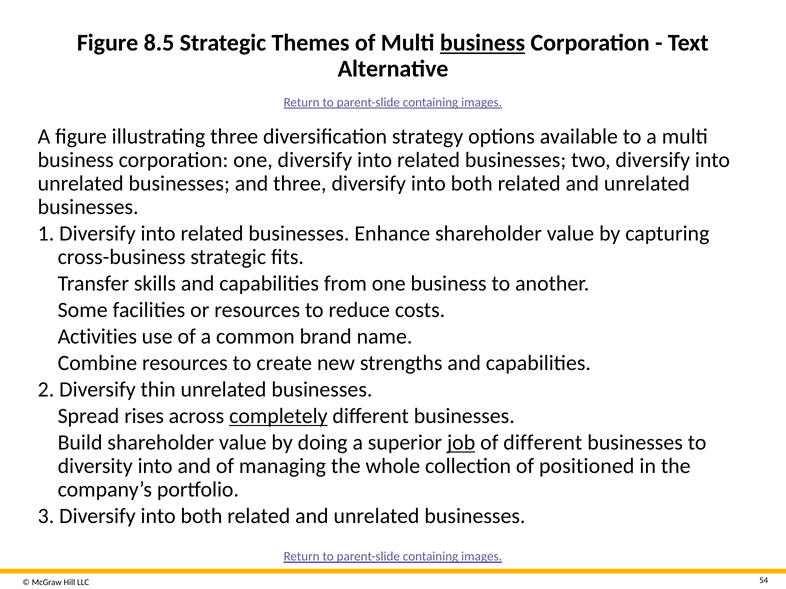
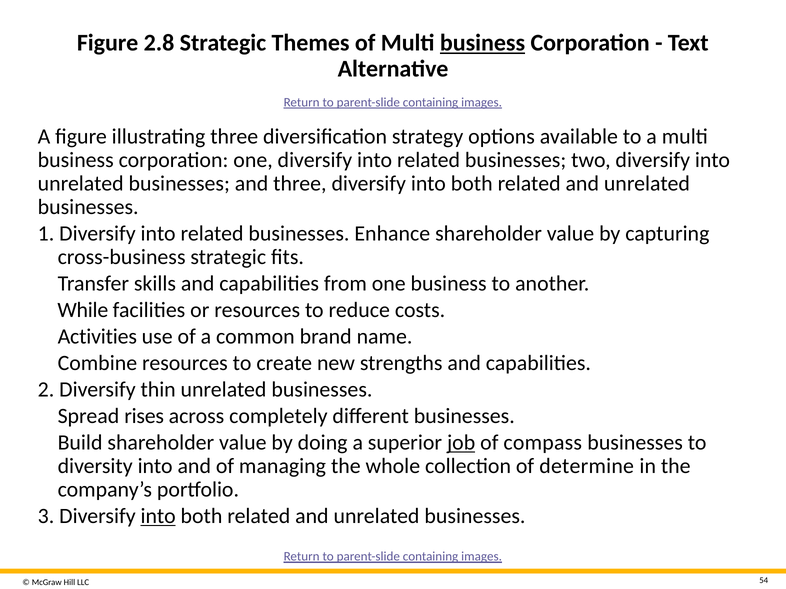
8.5: 8.5 -> 2.8
Some: Some -> While
completely underline: present -> none
of different: different -> compass
positioned: positioned -> determine
into at (158, 517) underline: none -> present
